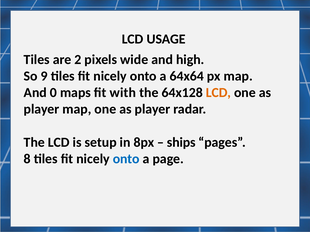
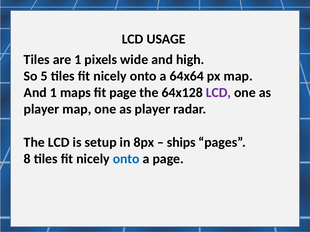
are 2: 2 -> 1
9: 9 -> 5
And 0: 0 -> 1
fit with: with -> page
LCD at (218, 93) colour: orange -> purple
